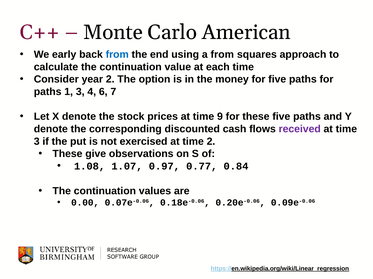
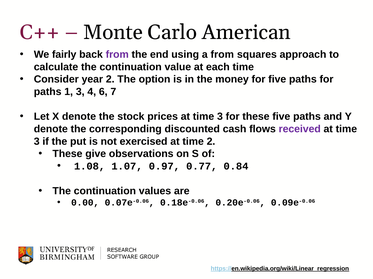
early: early -> fairly
from at (117, 55) colour: blue -> purple
prices at time 9: 9 -> 3
